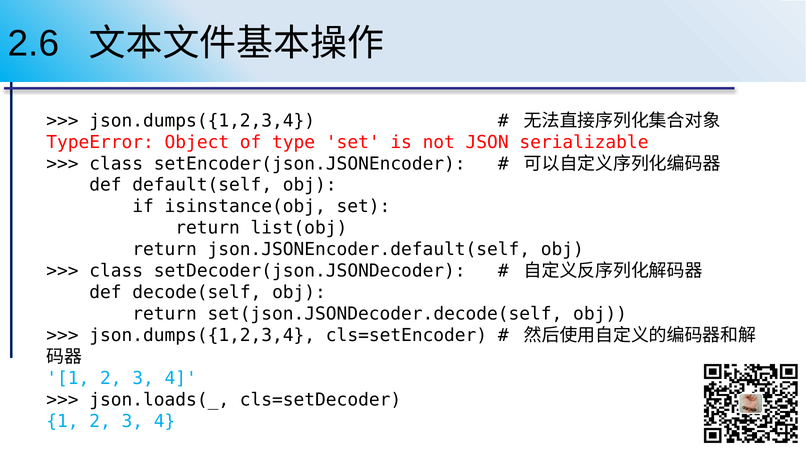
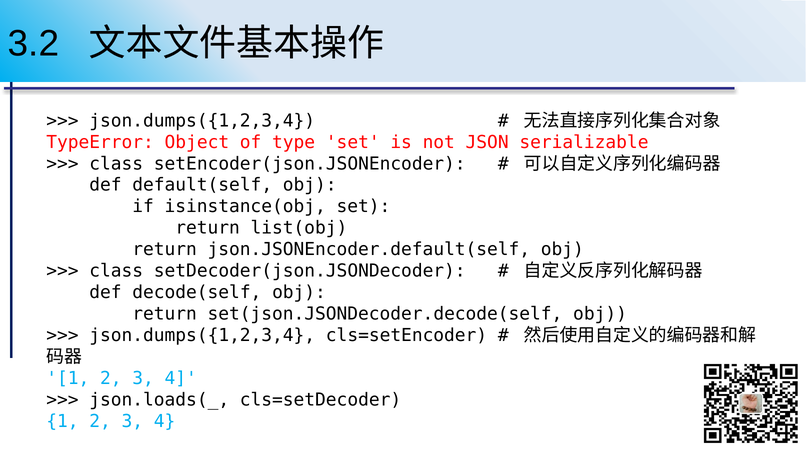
2.6: 2.6 -> 3.2
